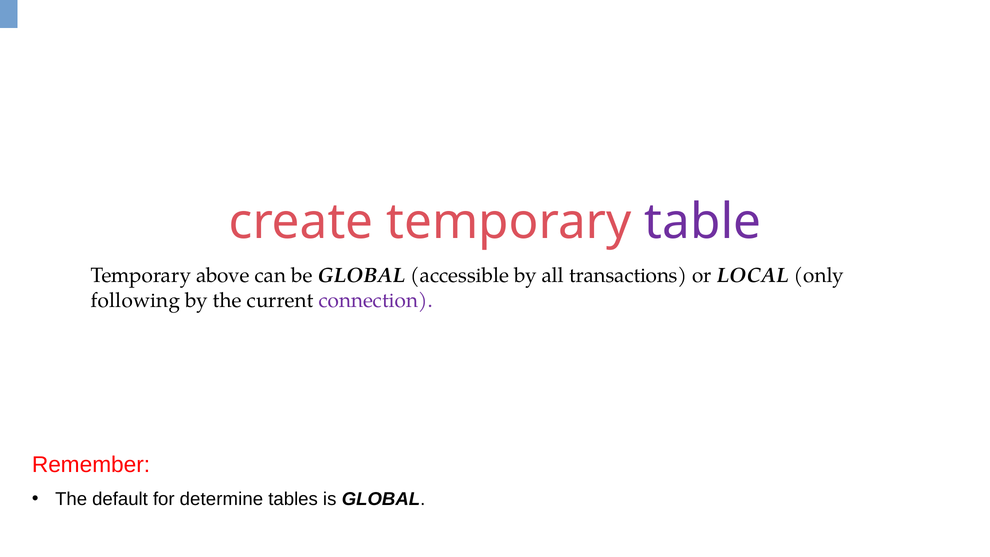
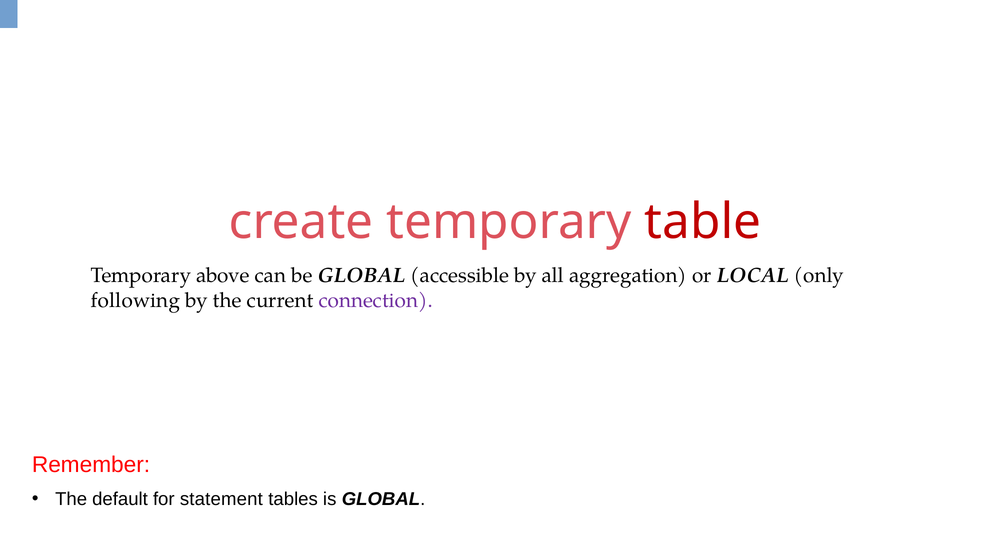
table colour: purple -> red
transactions: transactions -> aggregation
determine: determine -> statement
